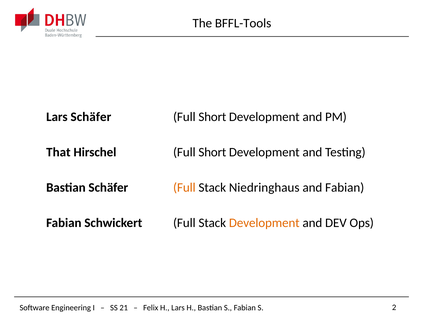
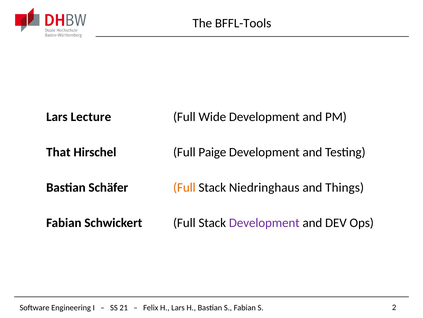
Lars Schäfer: Schäfer -> Lecture
Short at (212, 117): Short -> Wide
Hirschel Full Short: Short -> Paige
and Fabian: Fabian -> Things
Development at (264, 222) colour: orange -> purple
